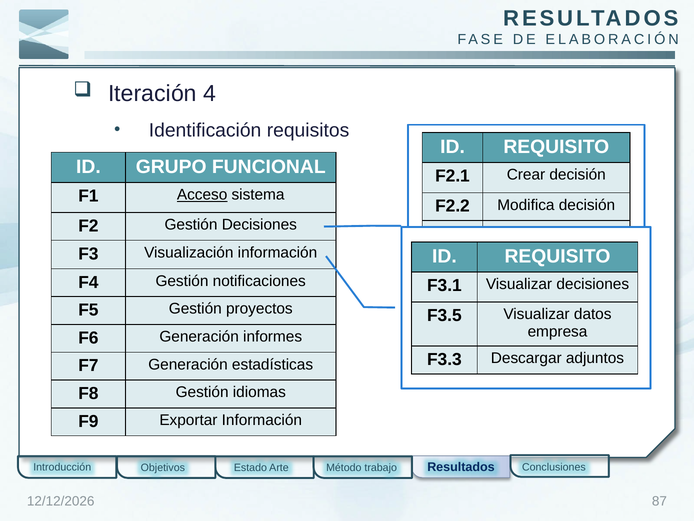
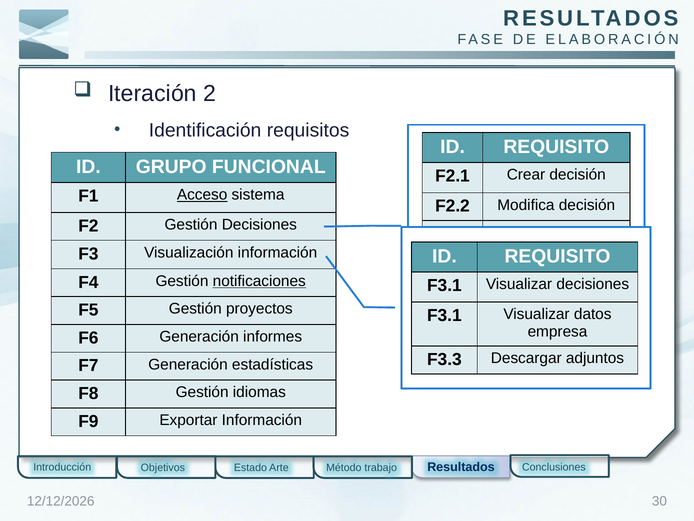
4: 4 -> 2
notificaciones underline: none -> present
F3.5 at (444, 315): F3.5 -> F3.1
87: 87 -> 30
